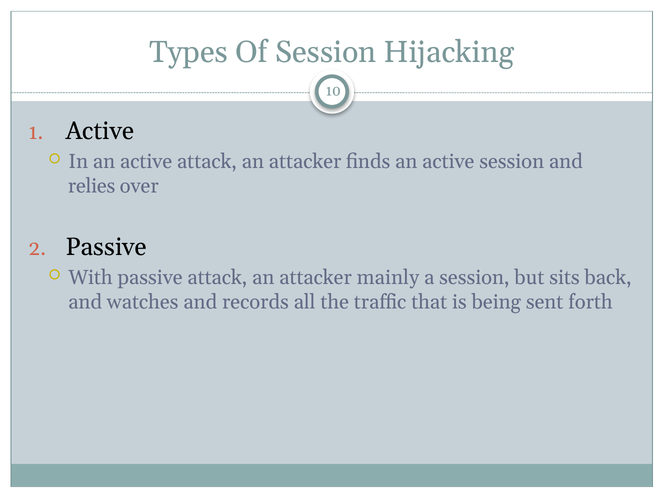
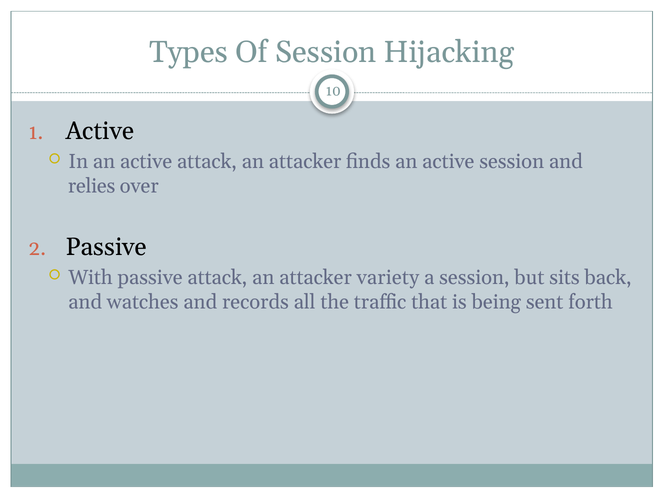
mainly: mainly -> variety
